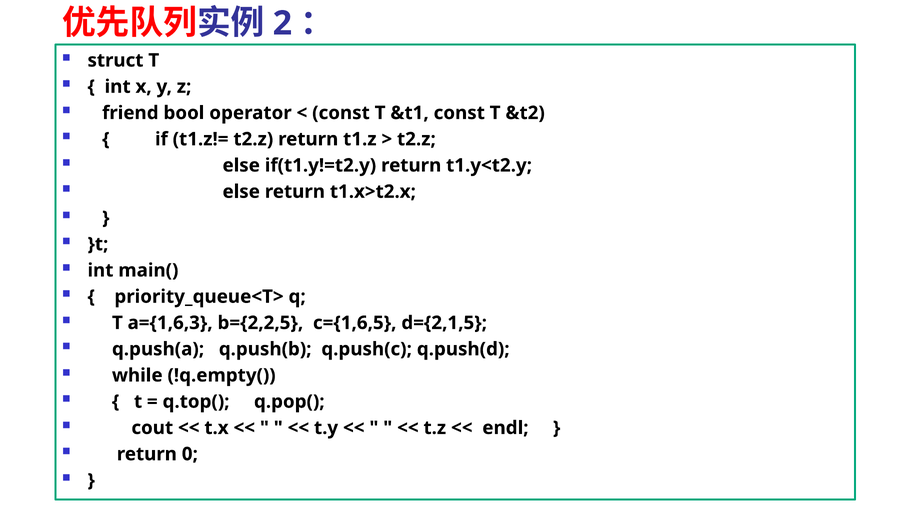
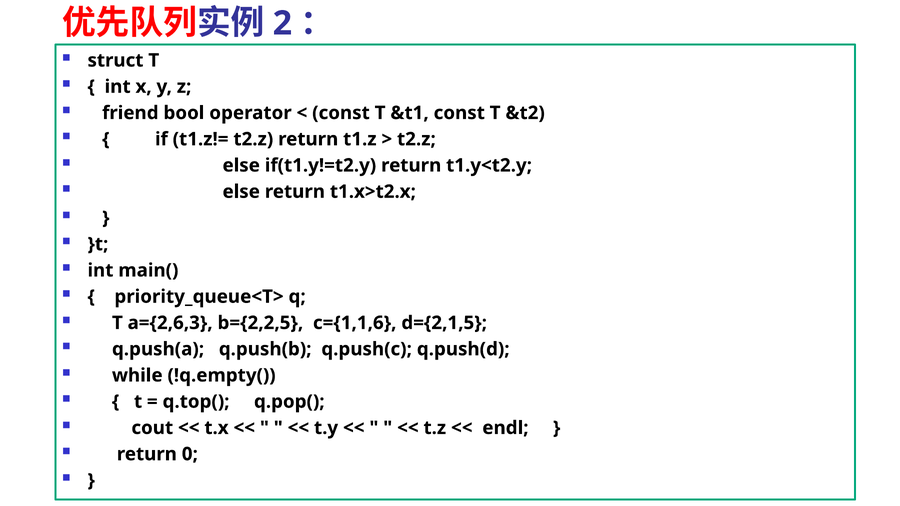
a={1,6,3: a={1,6,3 -> a={2,6,3
c={1,6,5: c={1,6,5 -> c={1,1,6
